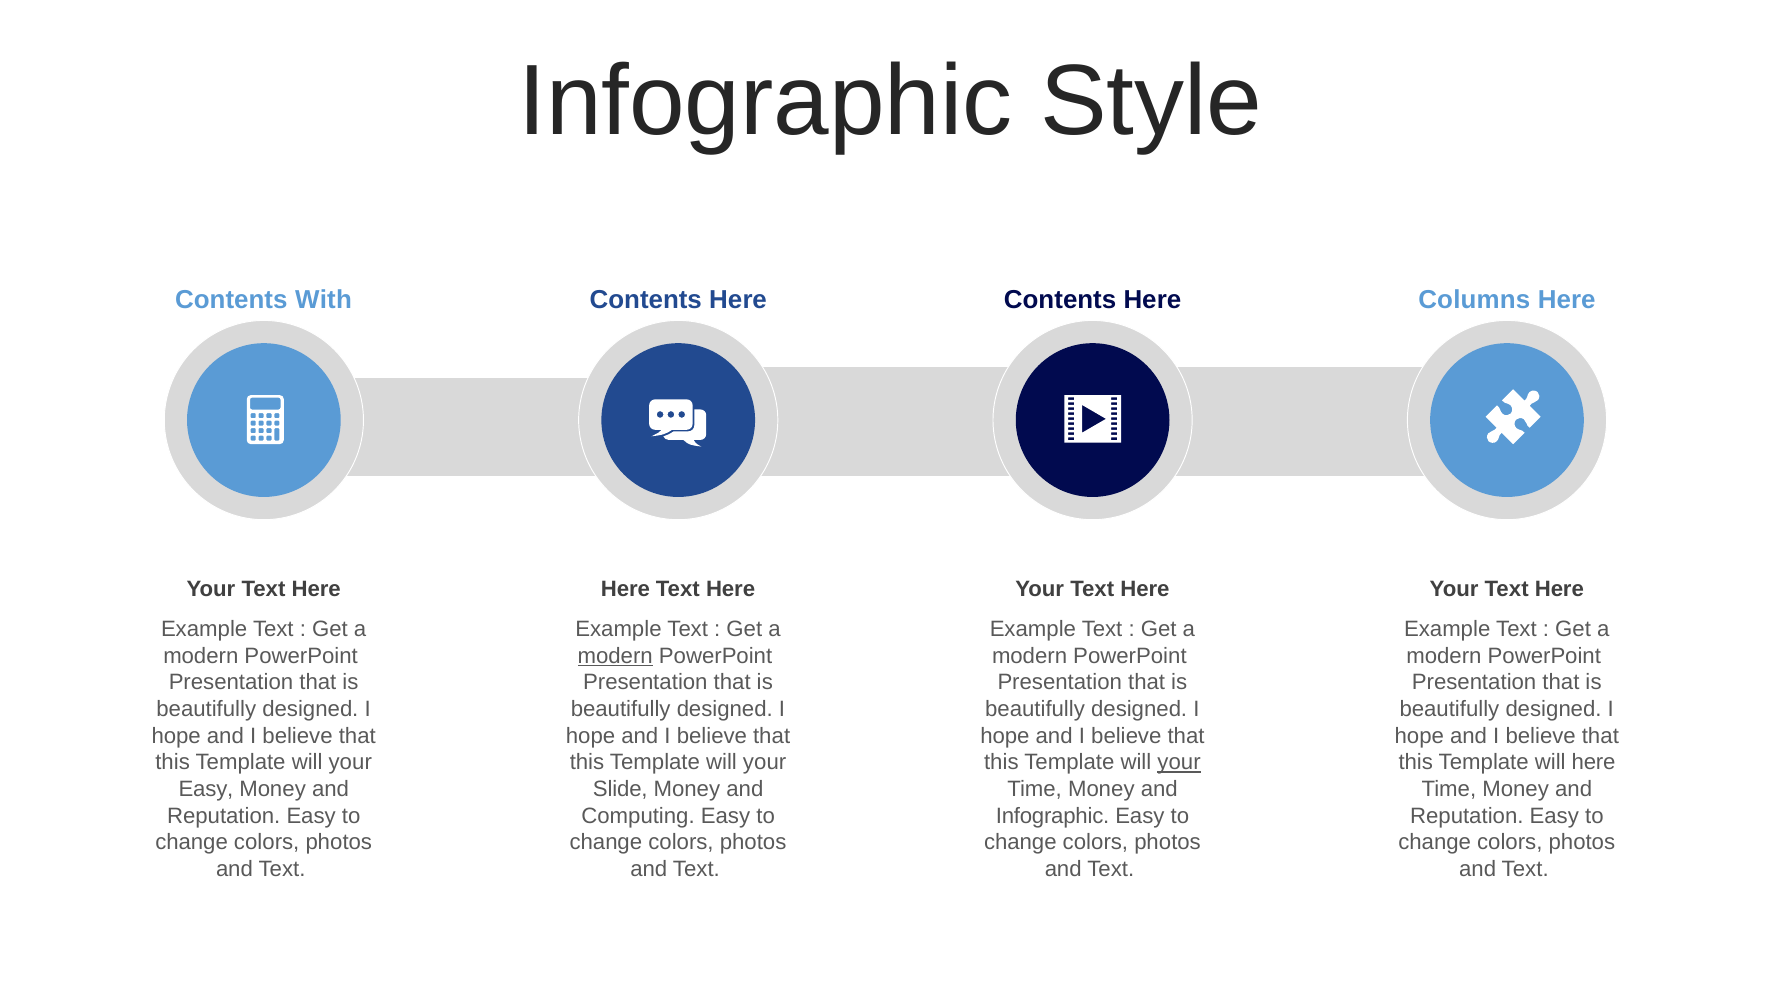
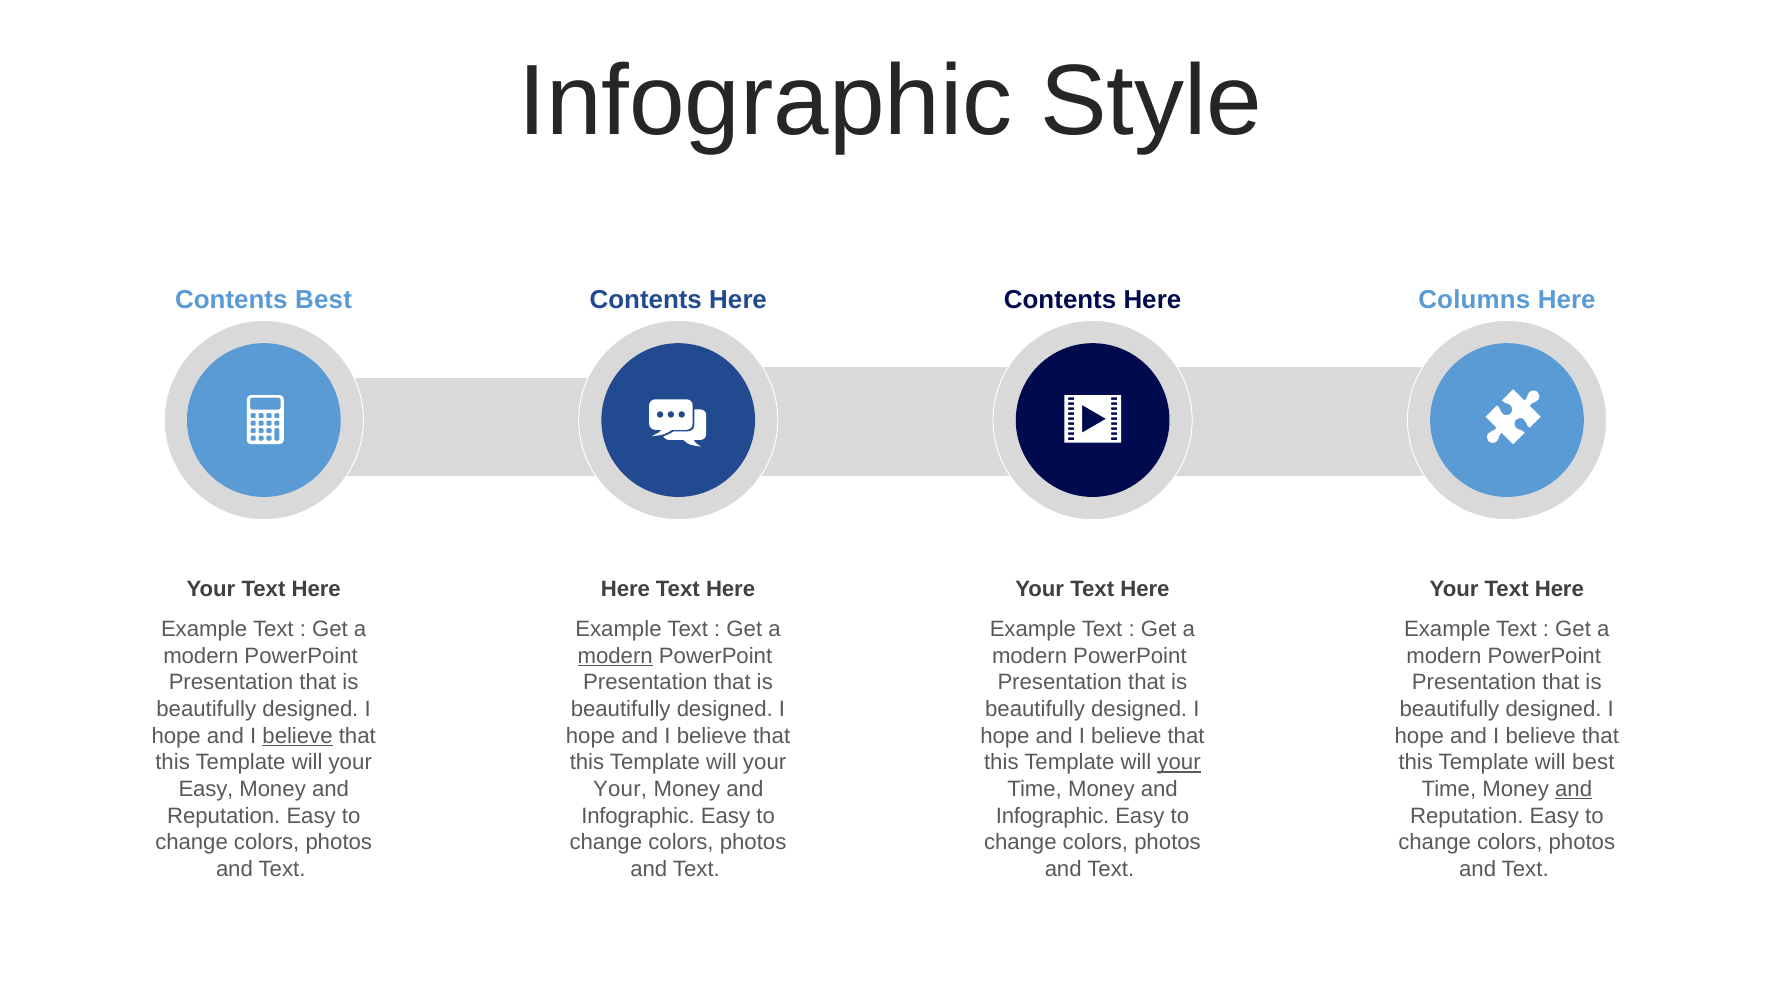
Contents With: With -> Best
believe at (298, 736) underline: none -> present
will here: here -> best
Slide at (620, 789): Slide -> Your
and at (1574, 789) underline: none -> present
Computing at (638, 816): Computing -> Infographic
